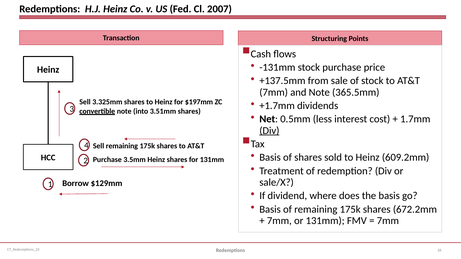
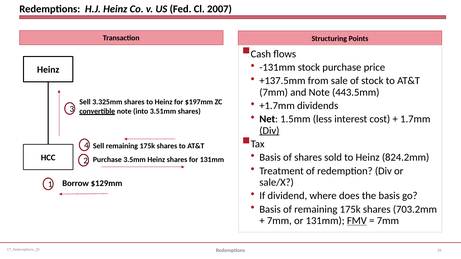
365.5mm: 365.5mm -> 443.5mm
0.5mm: 0.5mm -> 1.5mm
609.2mm: 609.2mm -> 824.2mm
672.2mm: 672.2mm -> 703.2mm
FMV underline: none -> present
